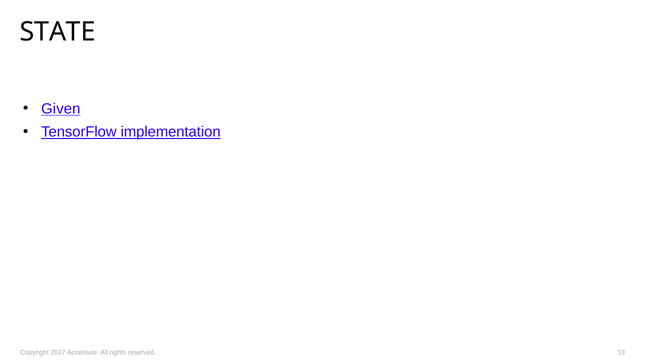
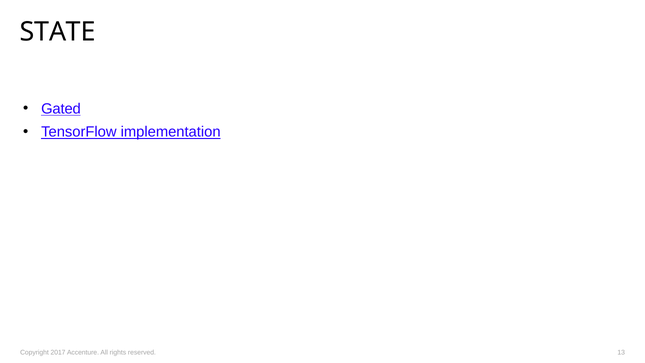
Given: Given -> Gated
